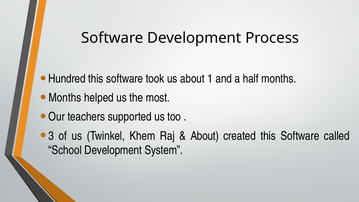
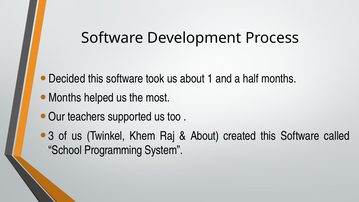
Hundred: Hundred -> Decided
School Development: Development -> Programming
